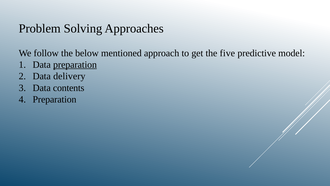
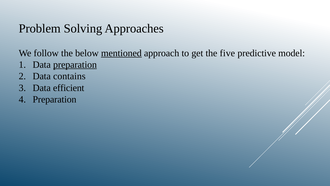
mentioned underline: none -> present
delivery: delivery -> contains
contents: contents -> efficient
